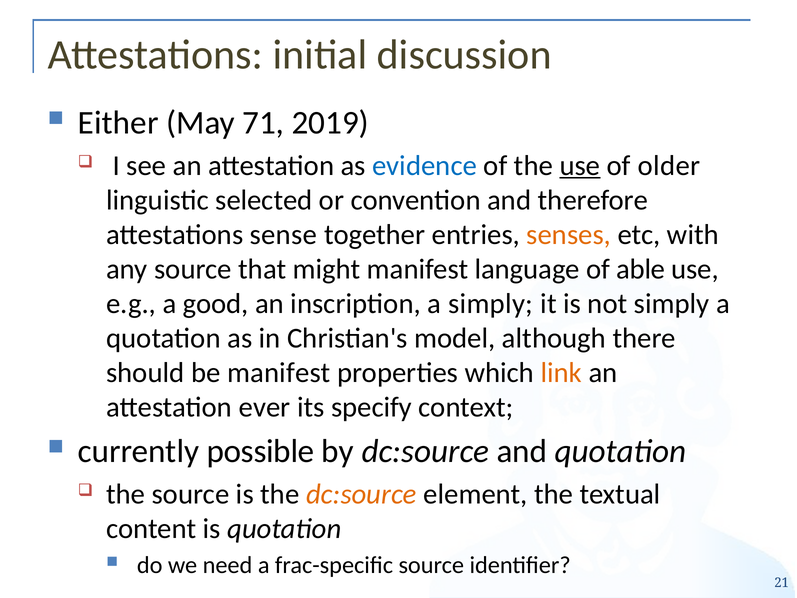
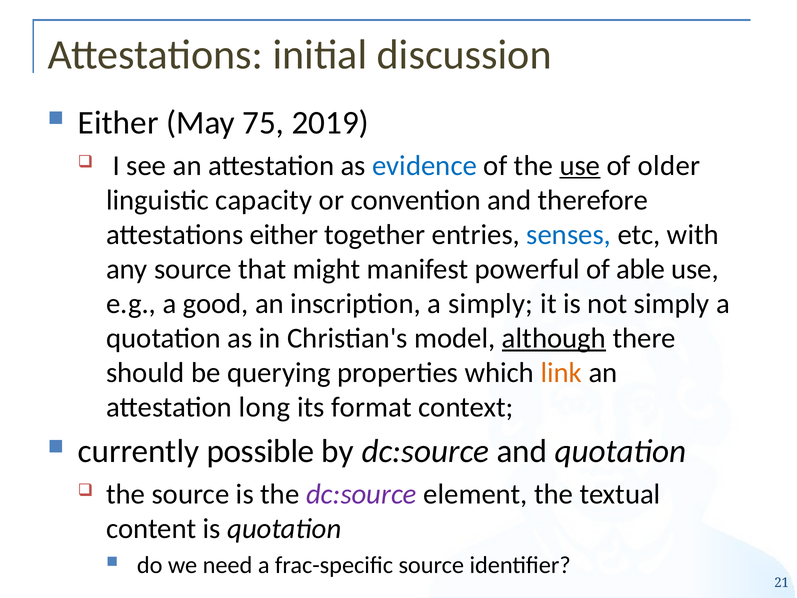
71: 71 -> 75
selected: selected -> capacity
attestations sense: sense -> either
senses colour: orange -> blue
language: language -> powerful
although underline: none -> present
be manifest: manifest -> querying
ever: ever -> long
specify: specify -> format
dc:source at (361, 494) colour: orange -> purple
